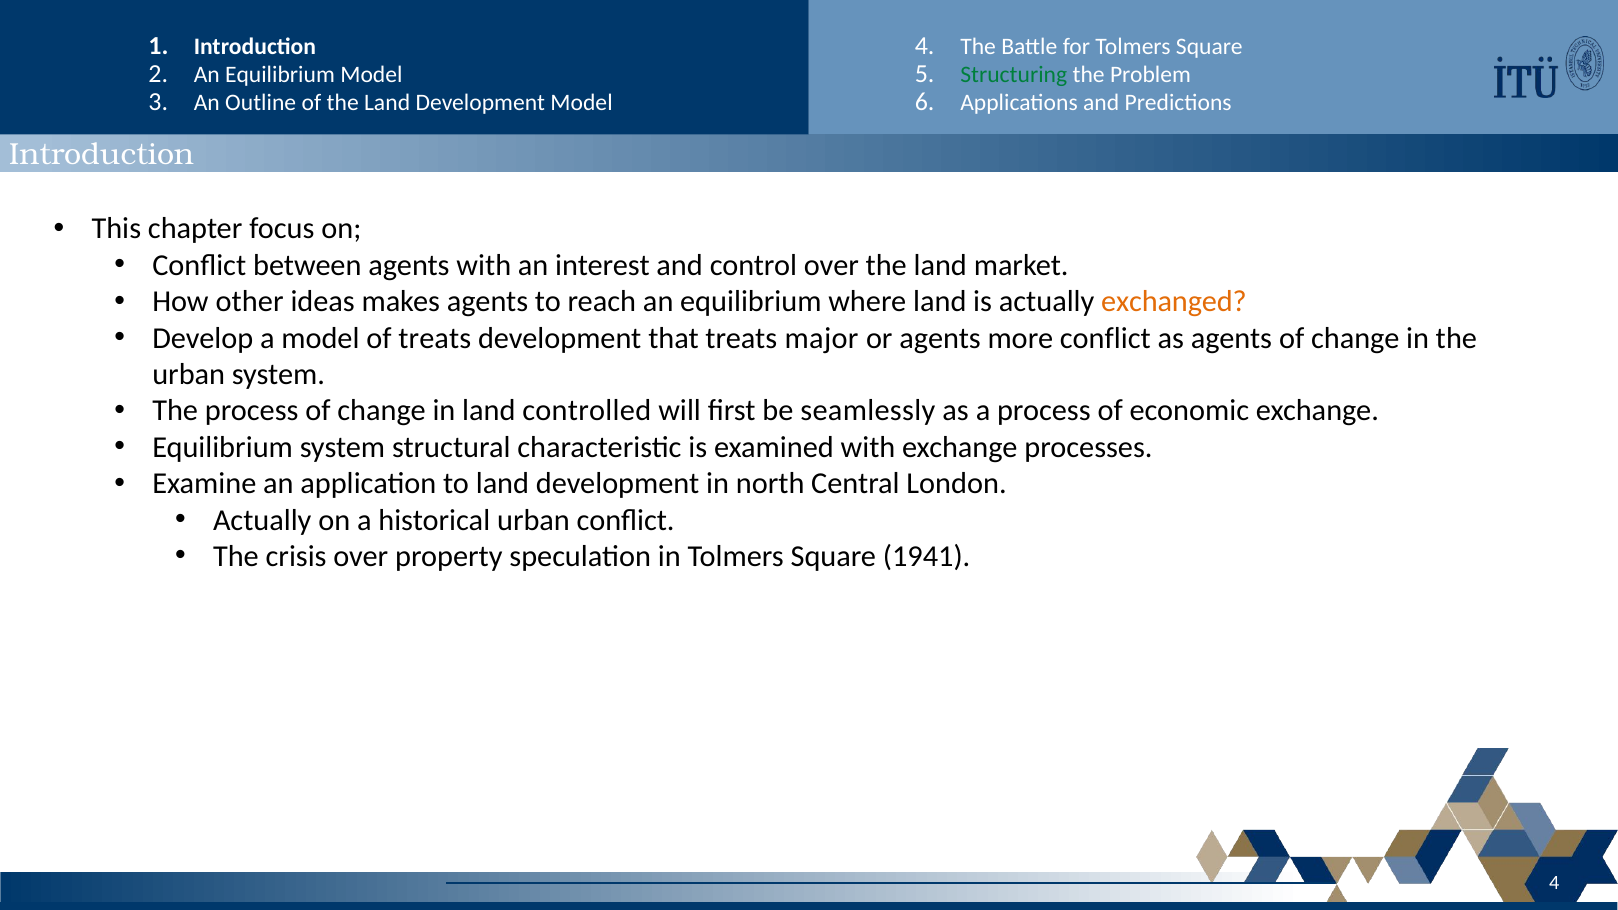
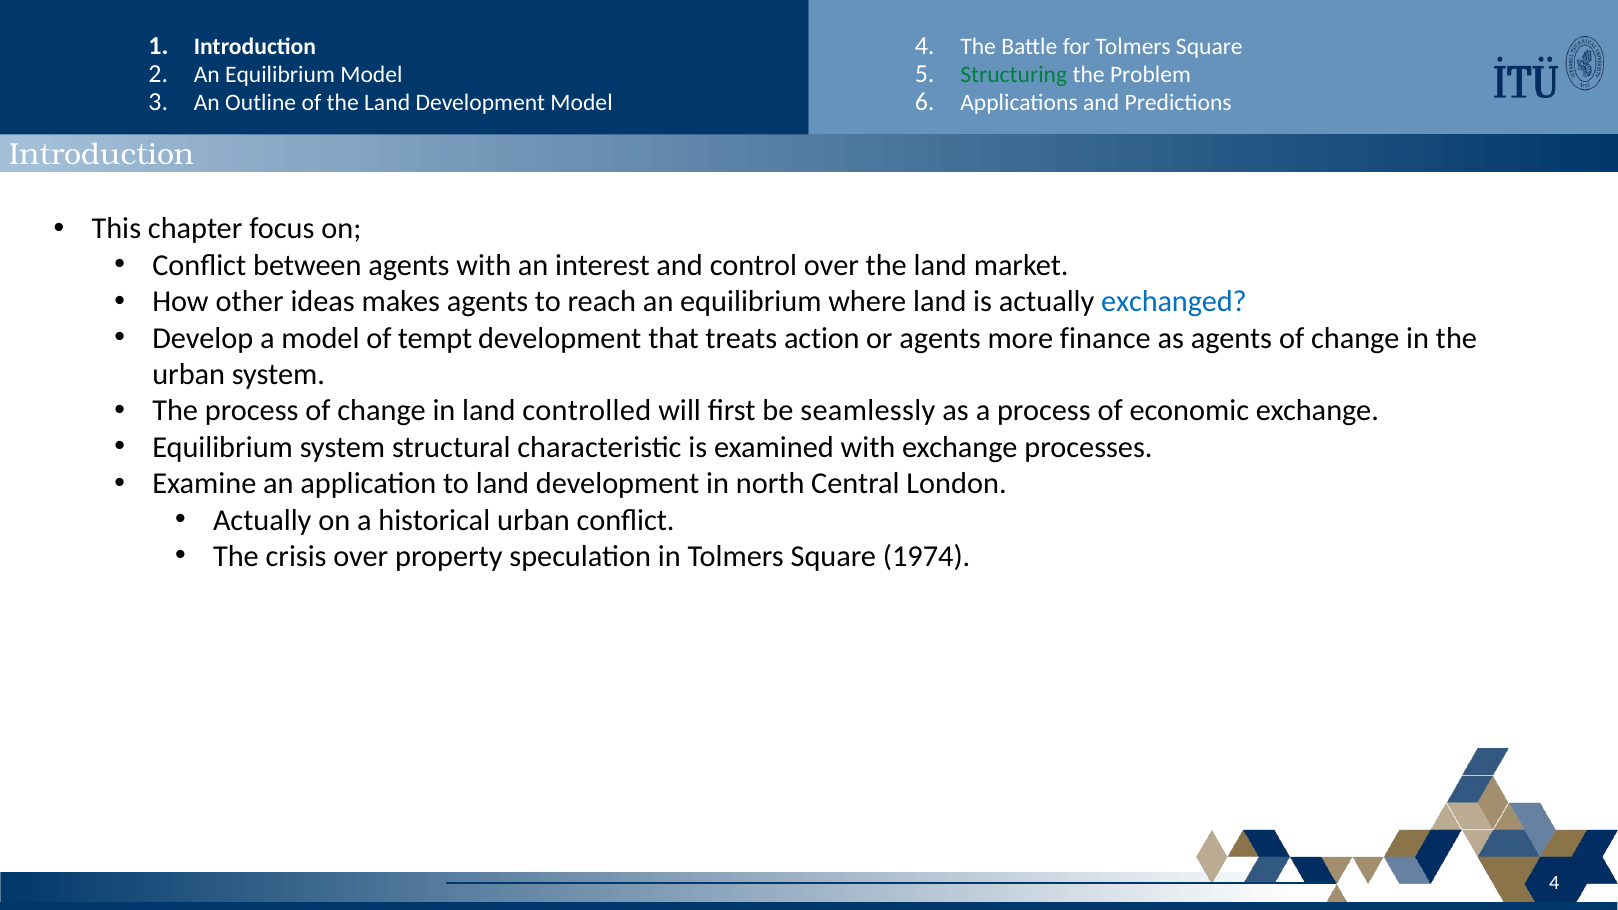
exchanged colour: orange -> blue
of treats: treats -> tempt
major: major -> action
more conflict: conflict -> finance
1941: 1941 -> 1974
